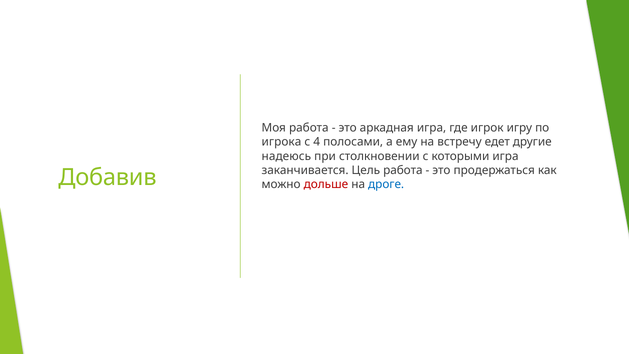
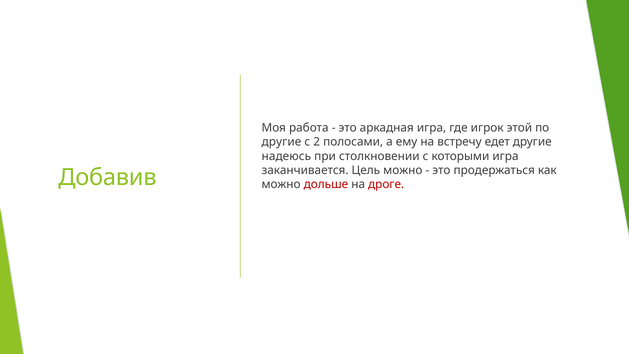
игру: игру -> этой
игрока at (281, 142): игрока -> другие
4: 4 -> 2
Цель работа: работа -> можно
дроге colour: blue -> red
